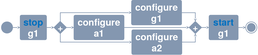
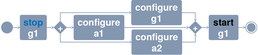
start colour: blue -> black
